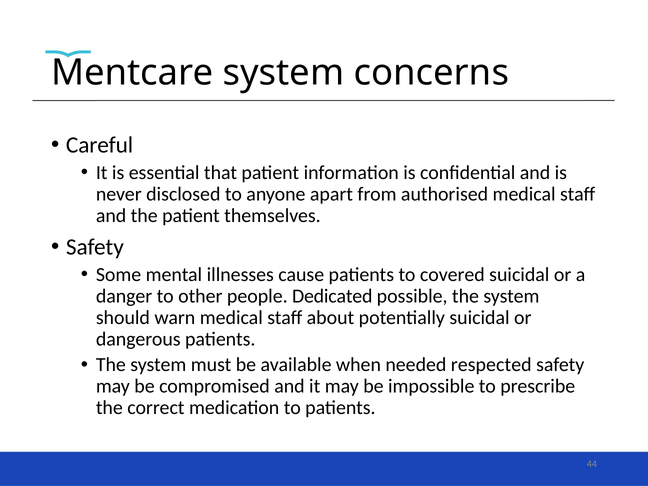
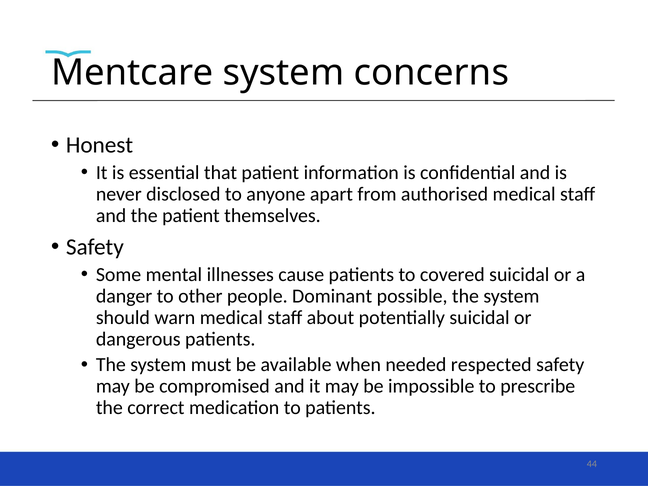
Careful: Careful -> Honest
Dedicated: Dedicated -> Dominant
